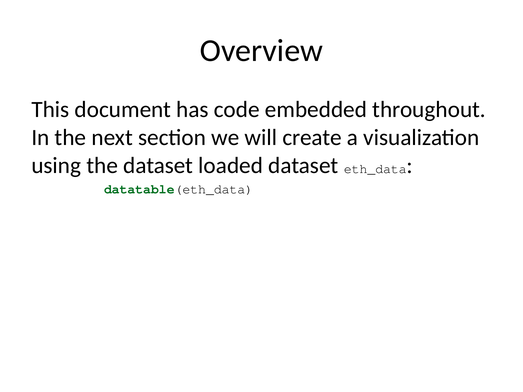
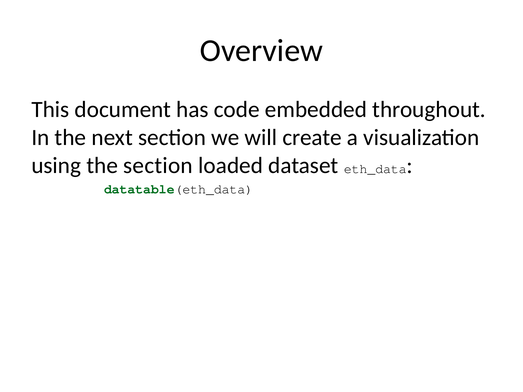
the dataset: dataset -> section
